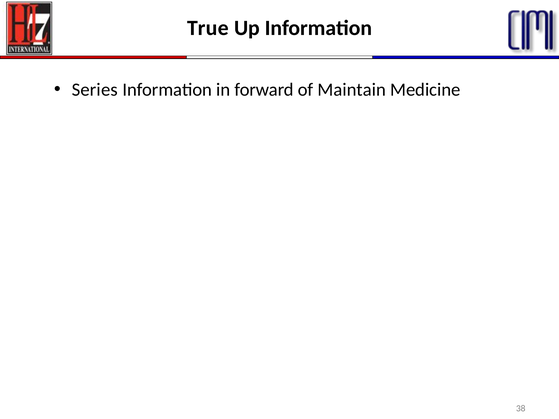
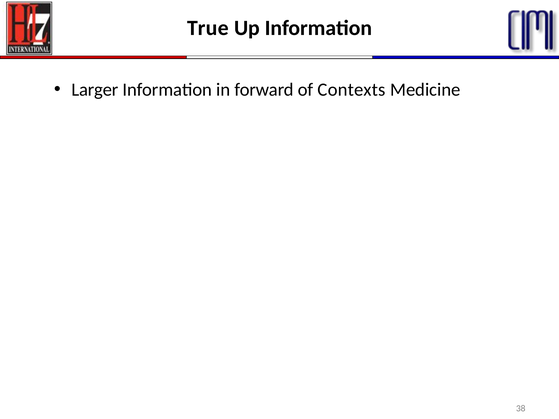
Series: Series -> Larger
Maintain: Maintain -> Contexts
